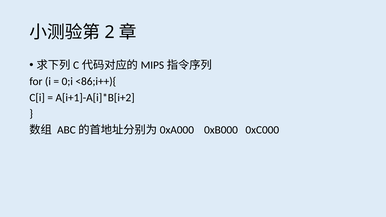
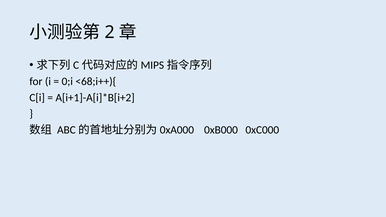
<86;i++){: <86;i++){ -> <68;i++){
